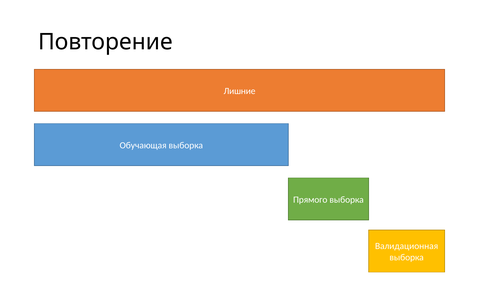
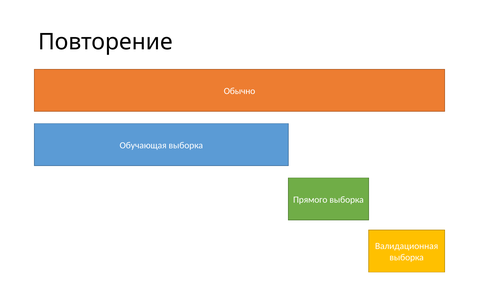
Лишние: Лишние -> Обычно
